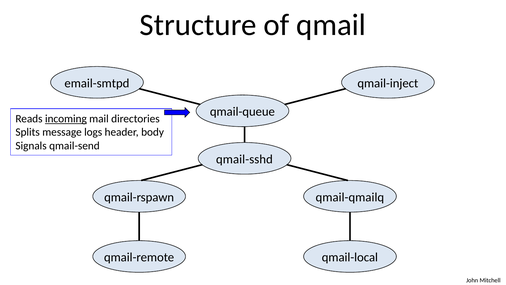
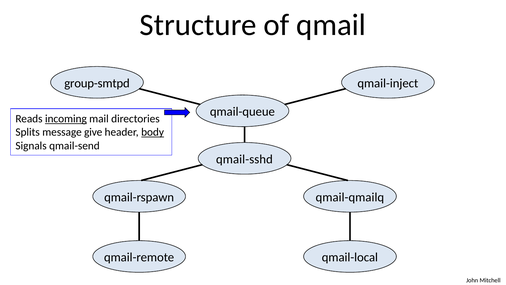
email-smtpd: email-smtpd -> group-smtpd
logs: logs -> give
body underline: none -> present
